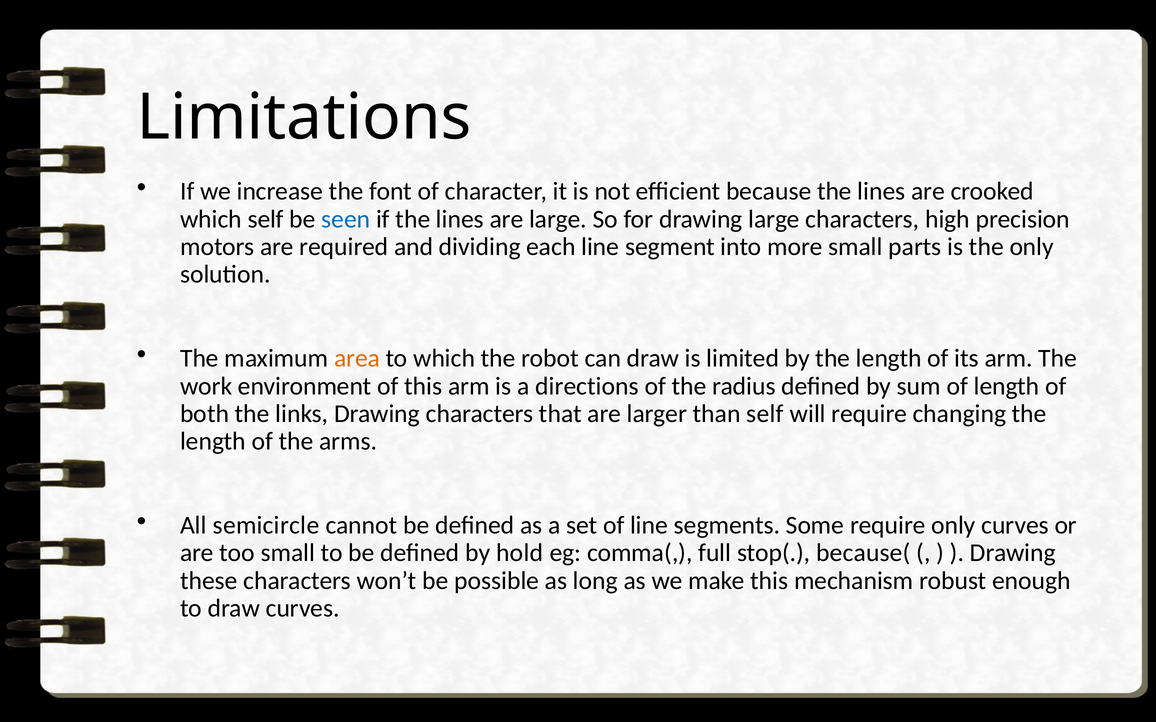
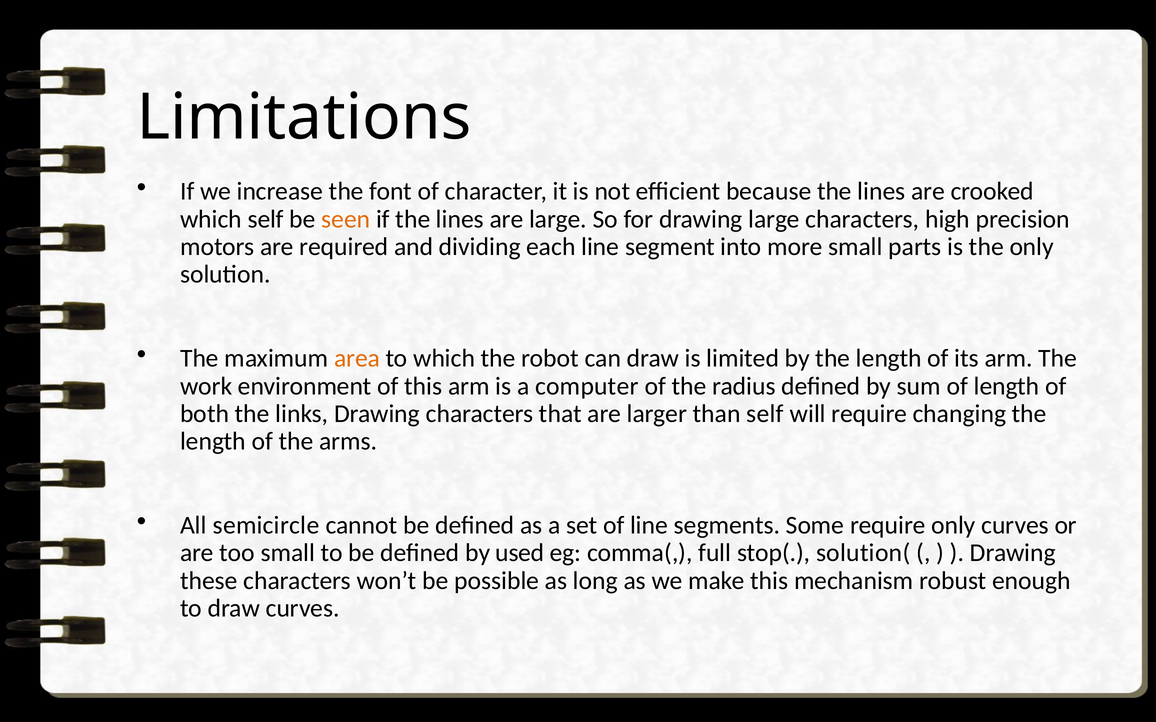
seen colour: blue -> orange
directions: directions -> computer
hold: hold -> used
because(: because( -> solution(
